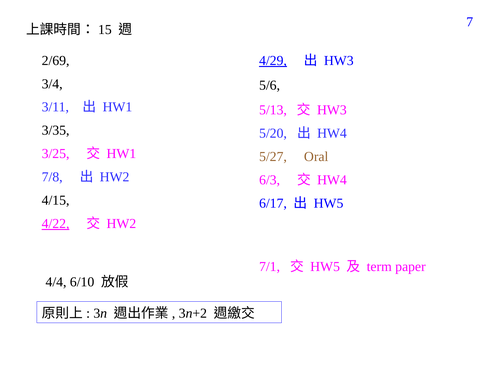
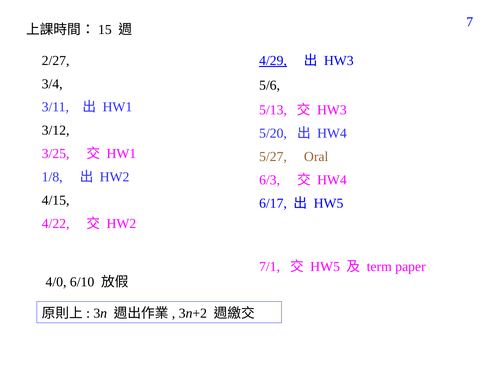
2/69: 2/69 -> 2/27
3/35: 3/35 -> 3/12
7/8: 7/8 -> 1/8
4/22 underline: present -> none
4/4: 4/4 -> 4/0
